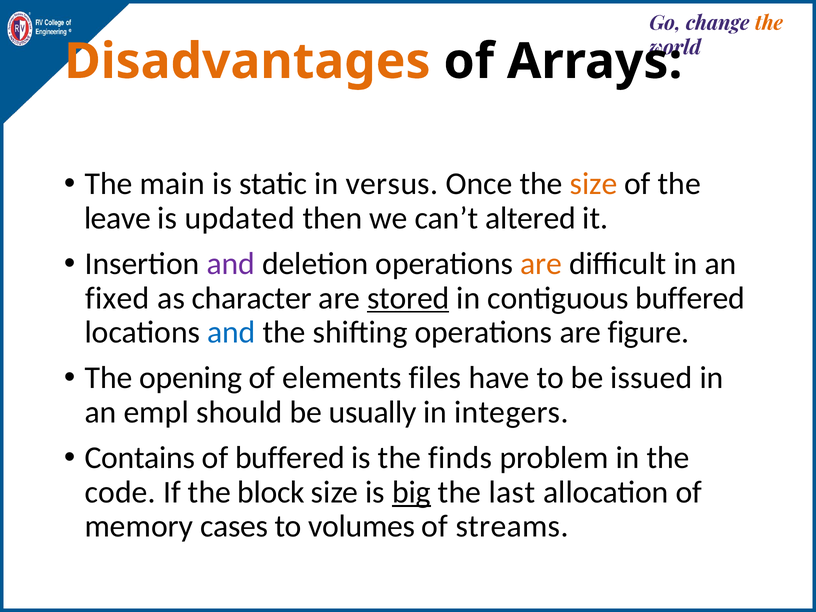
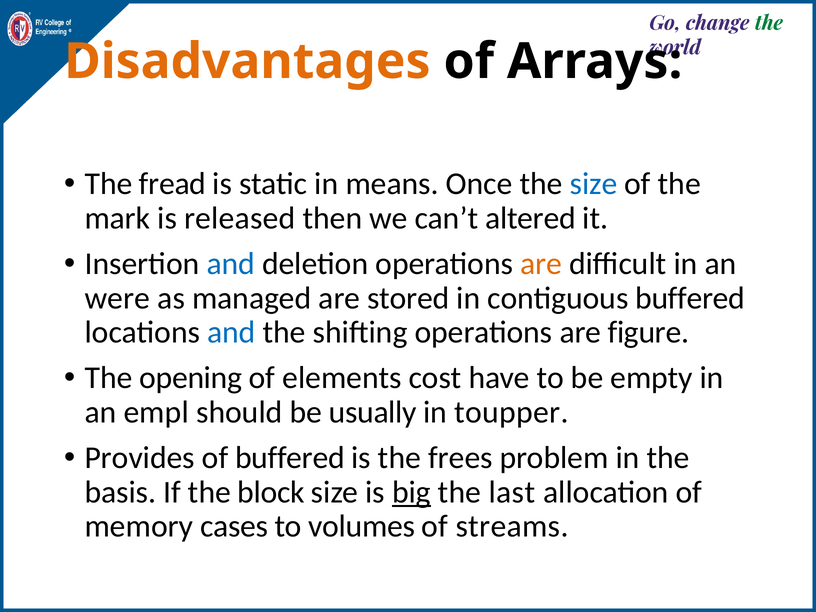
the at (769, 23) colour: orange -> green
main: main -> fread
versus: versus -> means
size at (594, 184) colour: orange -> blue
leave: leave -> mark
updated: updated -> released
and at (231, 264) colour: purple -> blue
fixed: fixed -> were
character: character -> managed
stored underline: present -> none
files: files -> cost
issued: issued -> empty
integers: integers -> toupper
Contains: Contains -> Provides
finds: finds -> frees
code: code -> basis
